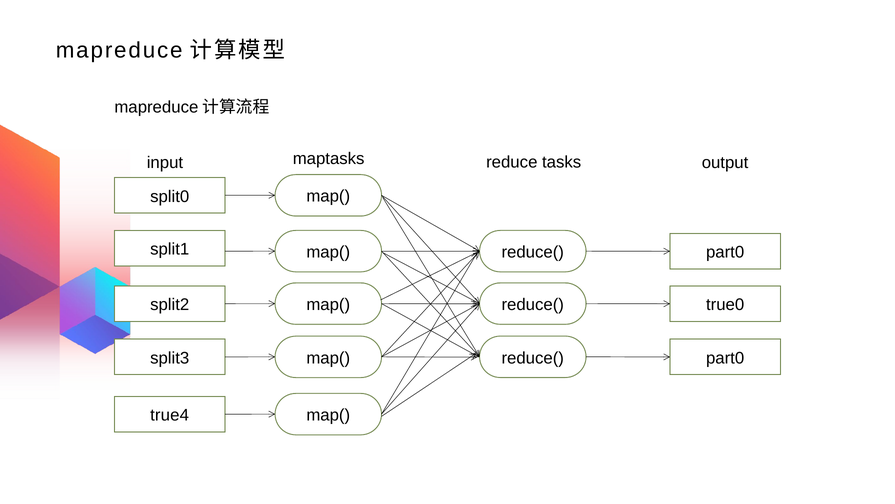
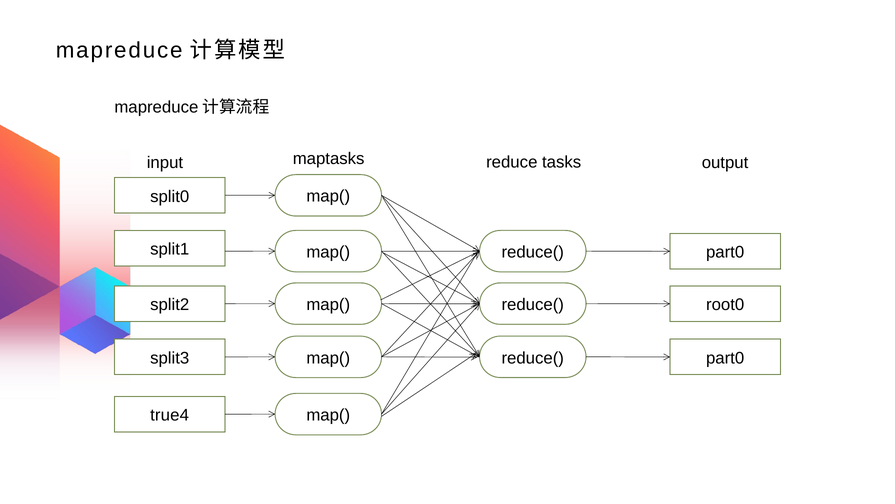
true0: true0 -> root0
